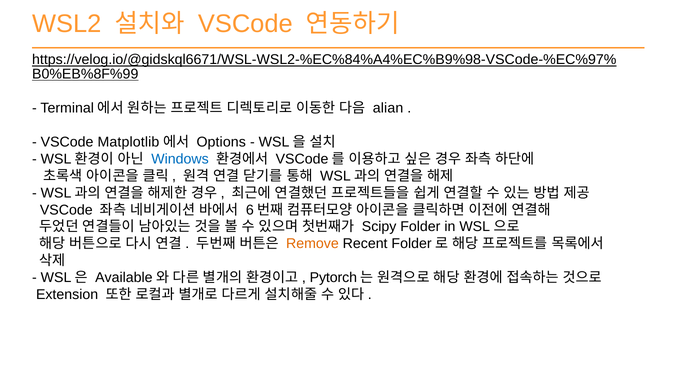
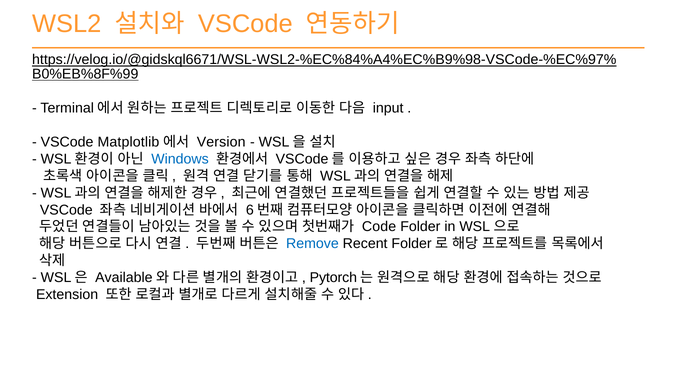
alian: alian -> input
Options: Options -> Version
Scipy: Scipy -> Code
Remove colour: orange -> blue
